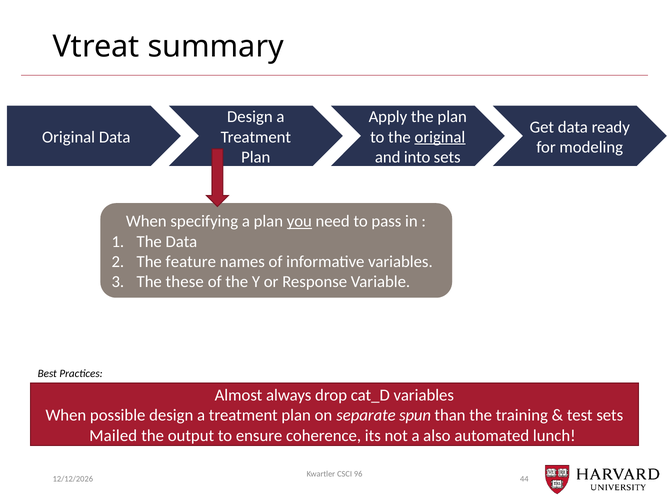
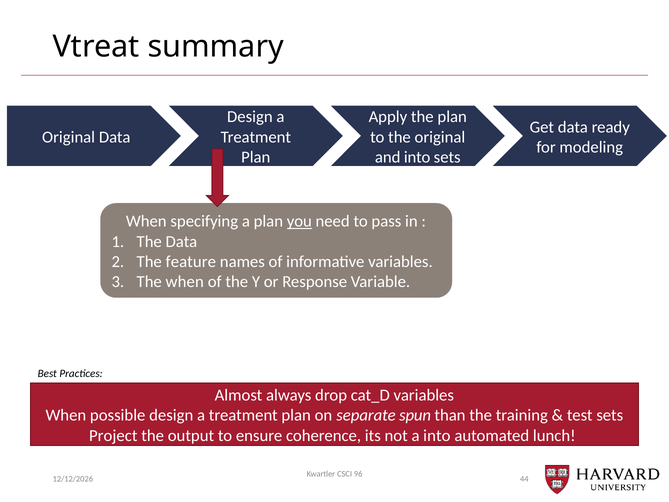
original at (440, 137) underline: present -> none
The these: these -> when
Mailed: Mailed -> Project
a also: also -> into
